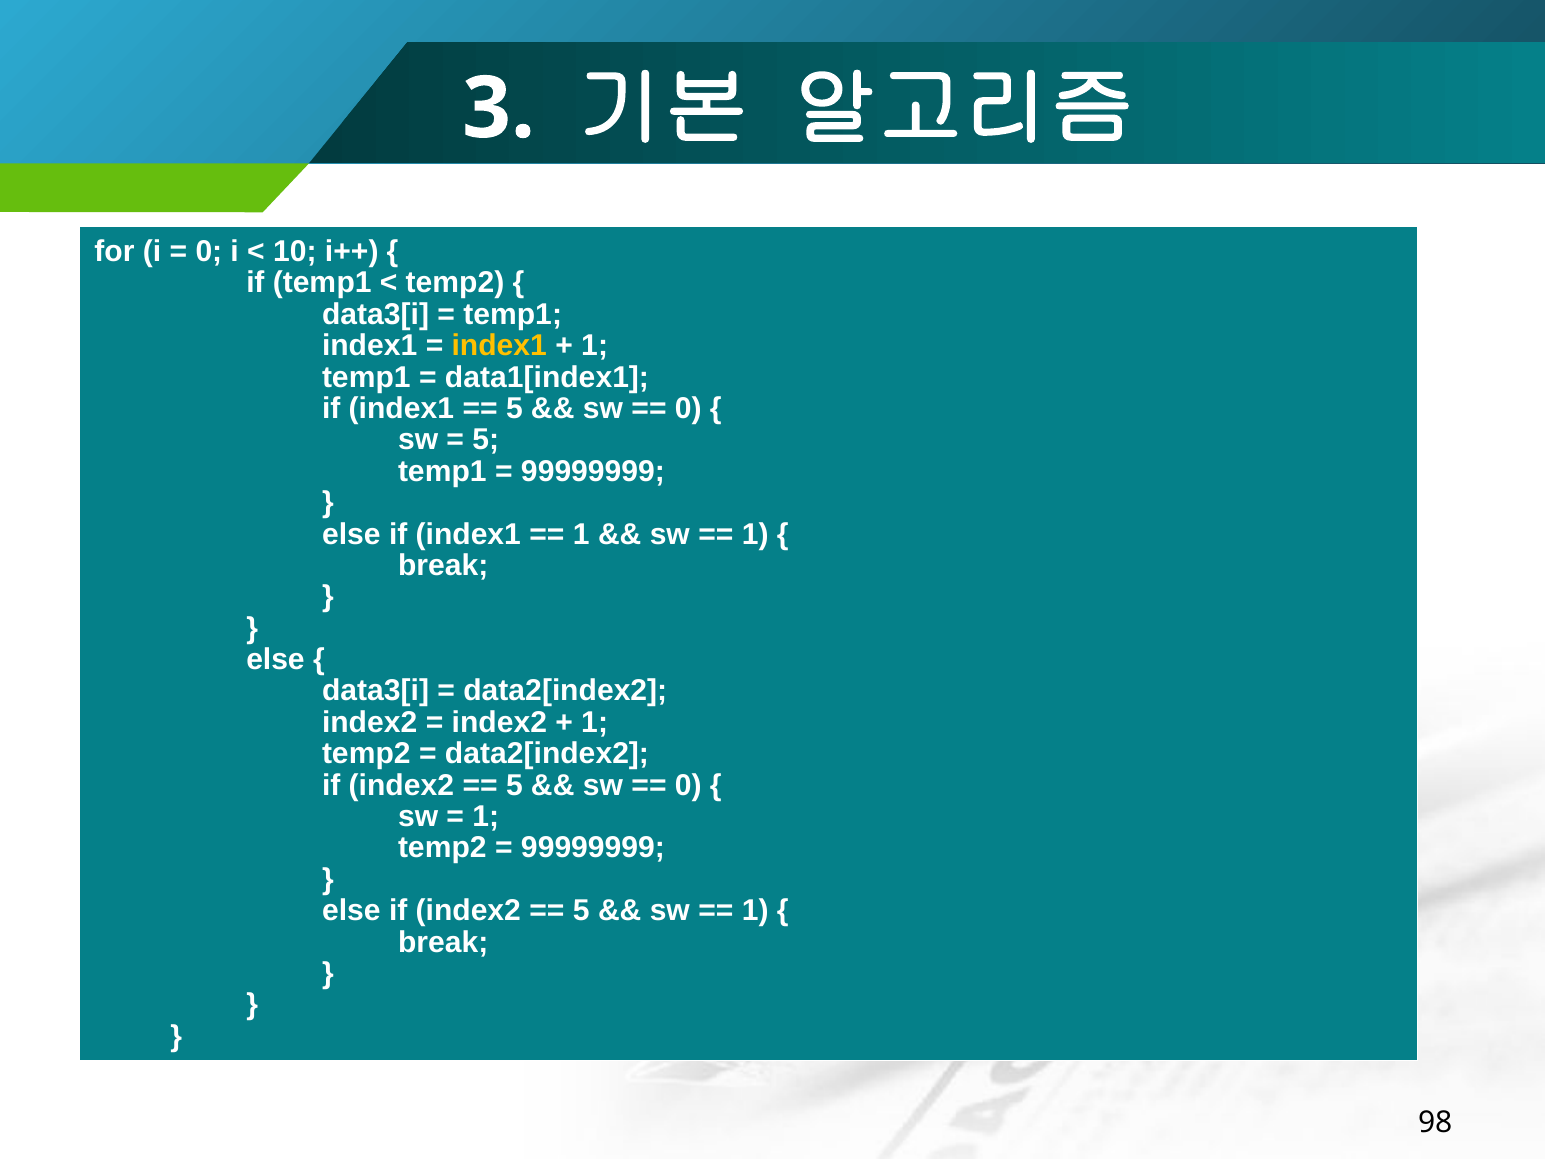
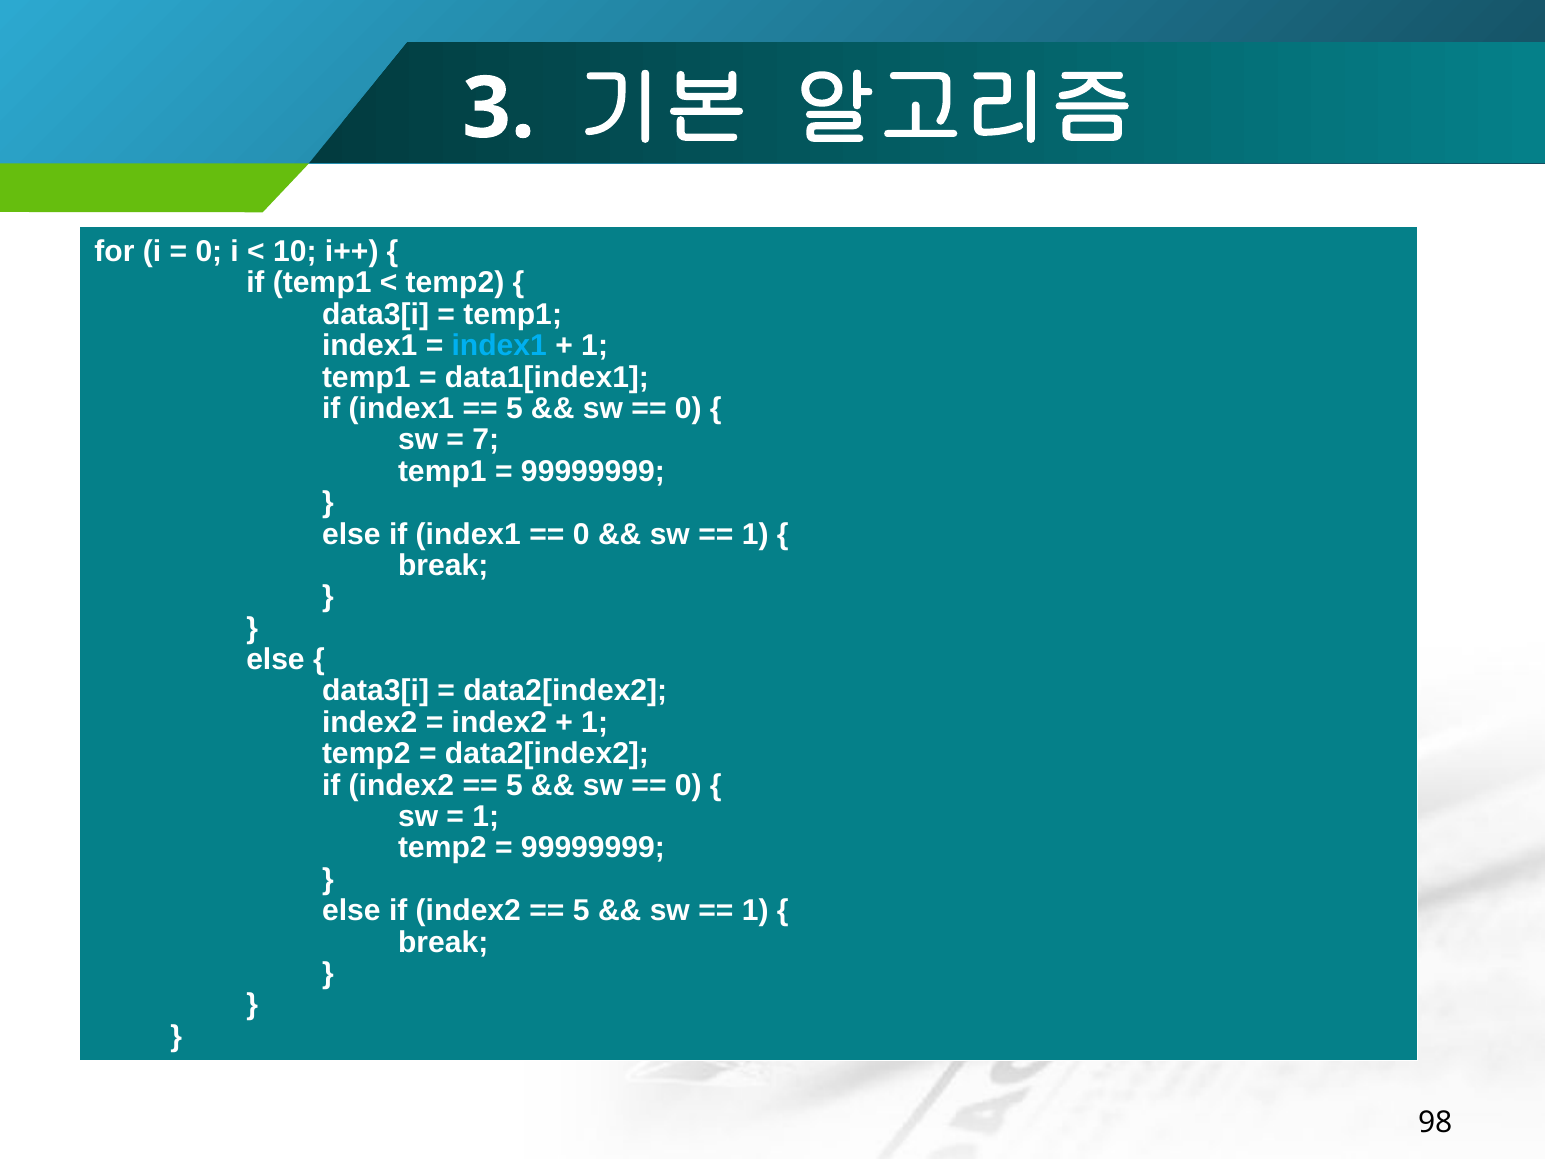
index1 at (499, 346) colour: yellow -> light blue
5 at (486, 440): 5 -> 7
1 at (581, 534): 1 -> 0
